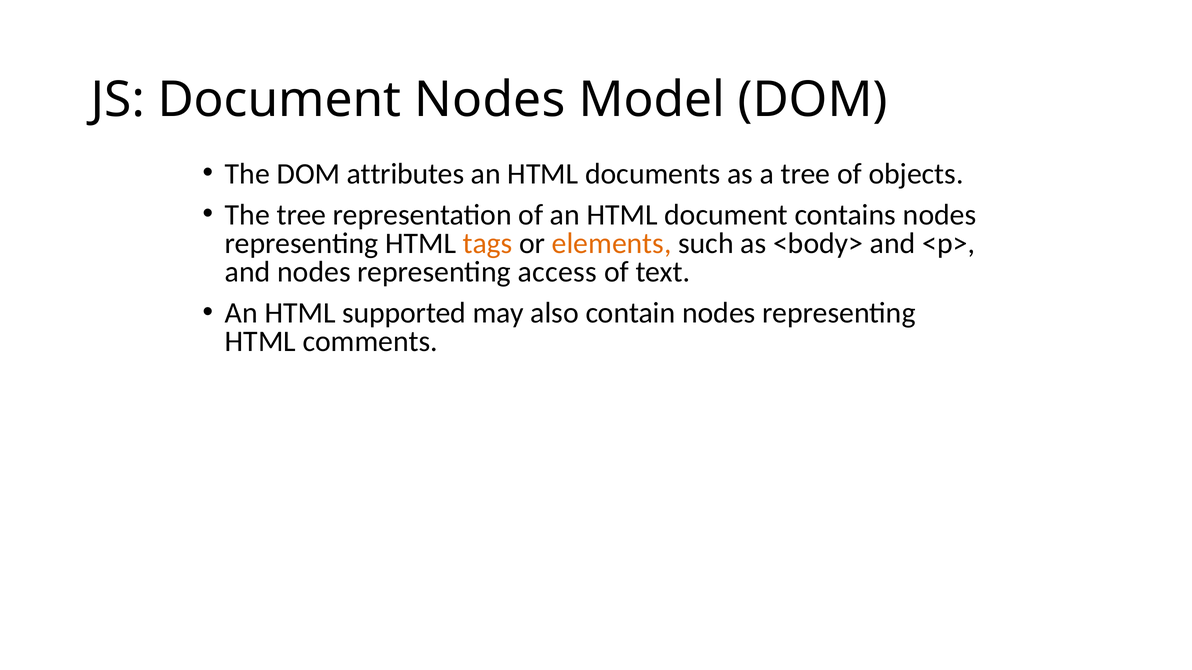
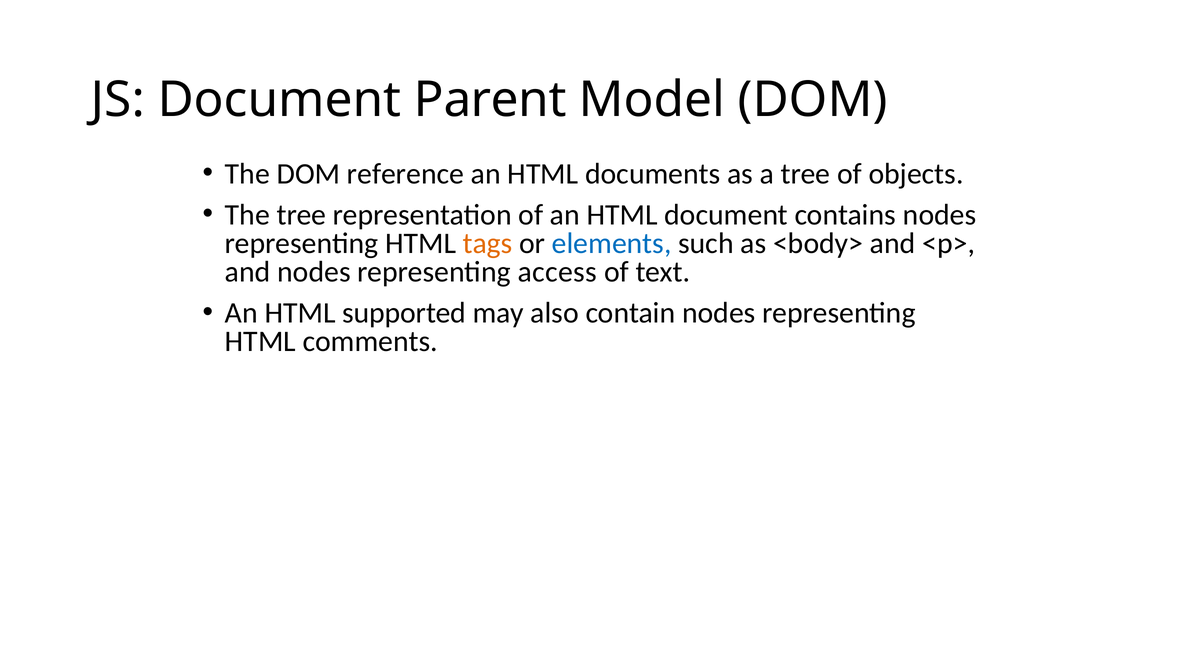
Document Nodes: Nodes -> Parent
attributes: attributes -> reference
elements colour: orange -> blue
